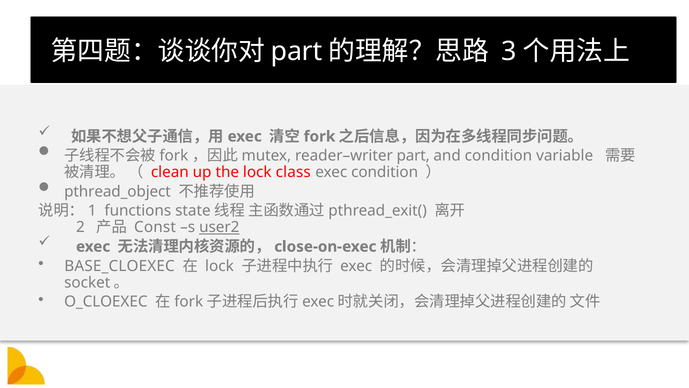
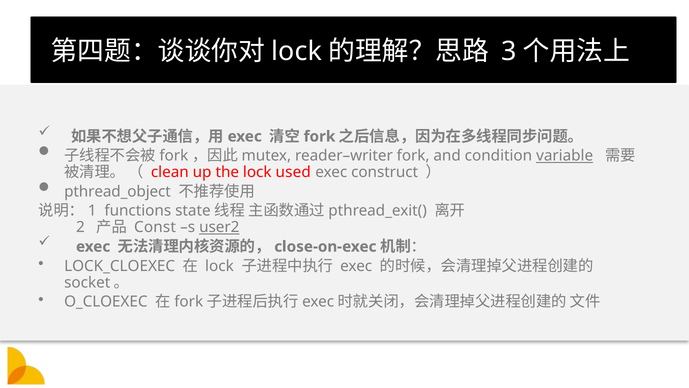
part at (297, 52): part -> lock
reader–writer part: part -> fork
variable underline: none -> present
class: class -> used
exec condition: condition -> construct
BASE_CLOEXEC: BASE_CLOEXEC -> LOCK_CLOEXEC
